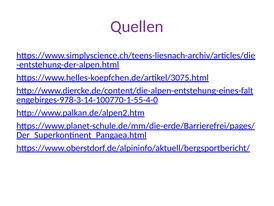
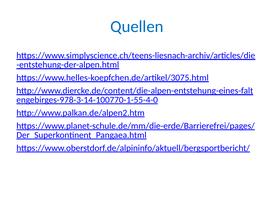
Quellen colour: purple -> blue
